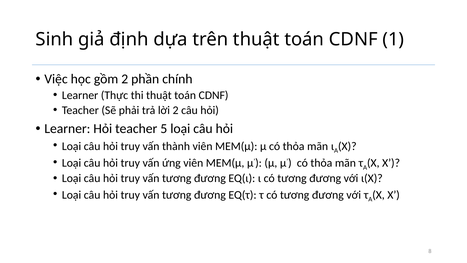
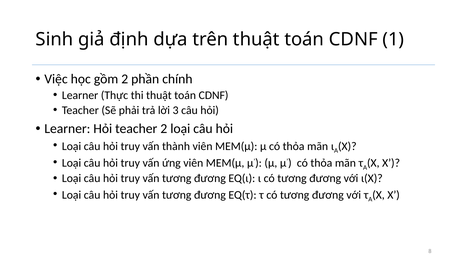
lời 2: 2 -> 3
teacher 5: 5 -> 2
